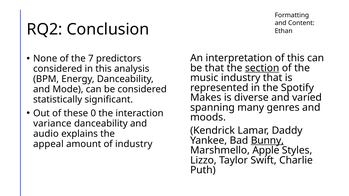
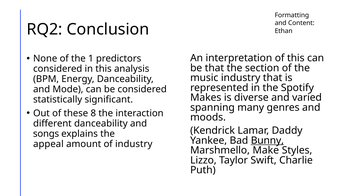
7: 7 -> 1
section underline: present -> none
0: 0 -> 8
variance: variance -> different
audio: audio -> songs
Apple: Apple -> Make
